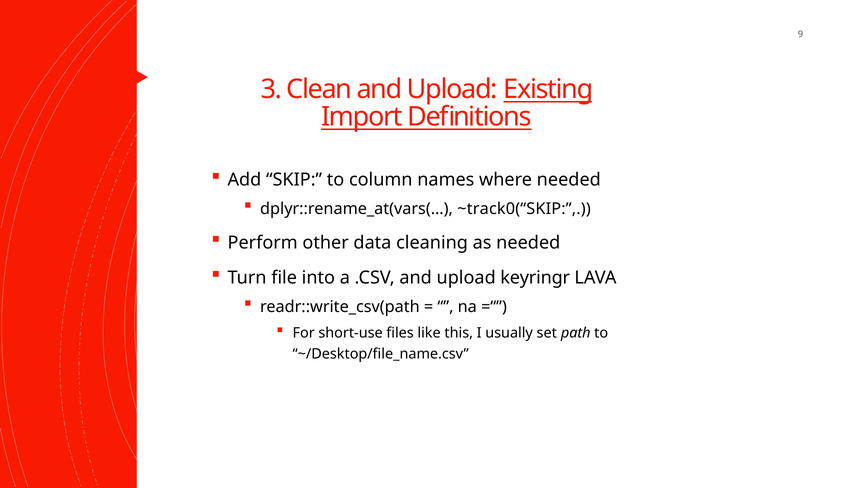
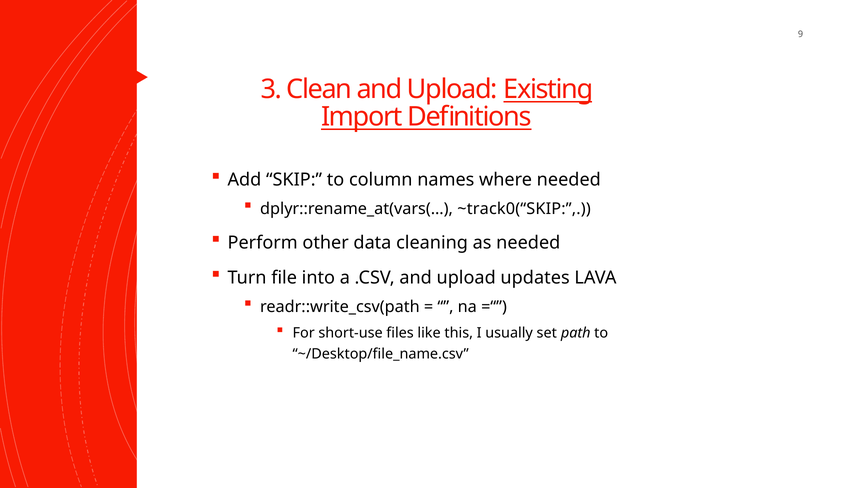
keyringr: keyringr -> updates
